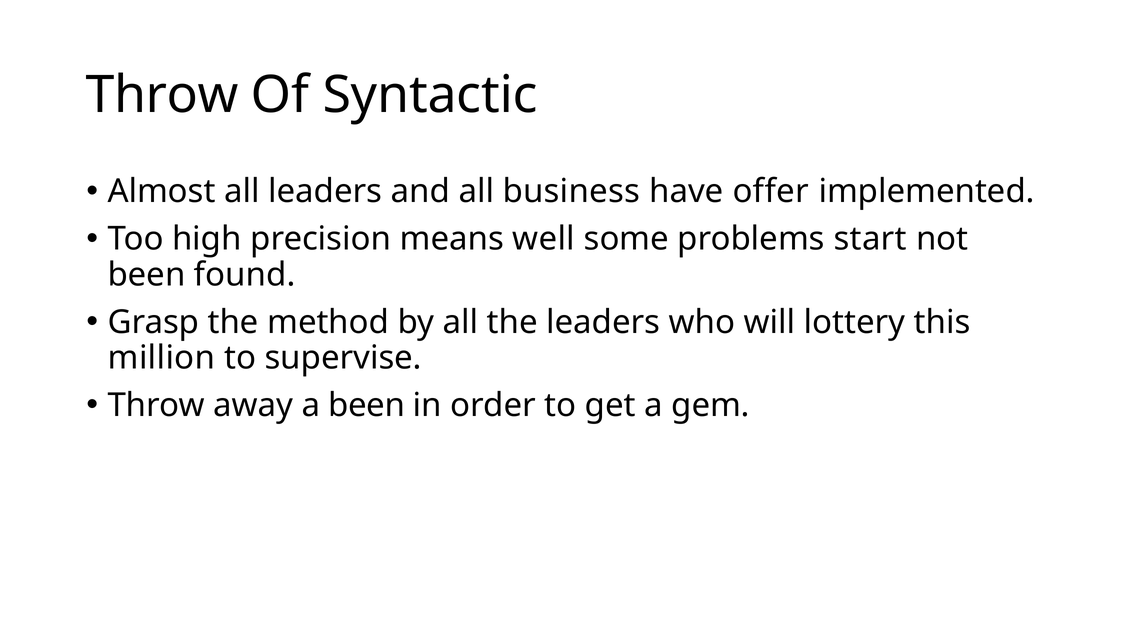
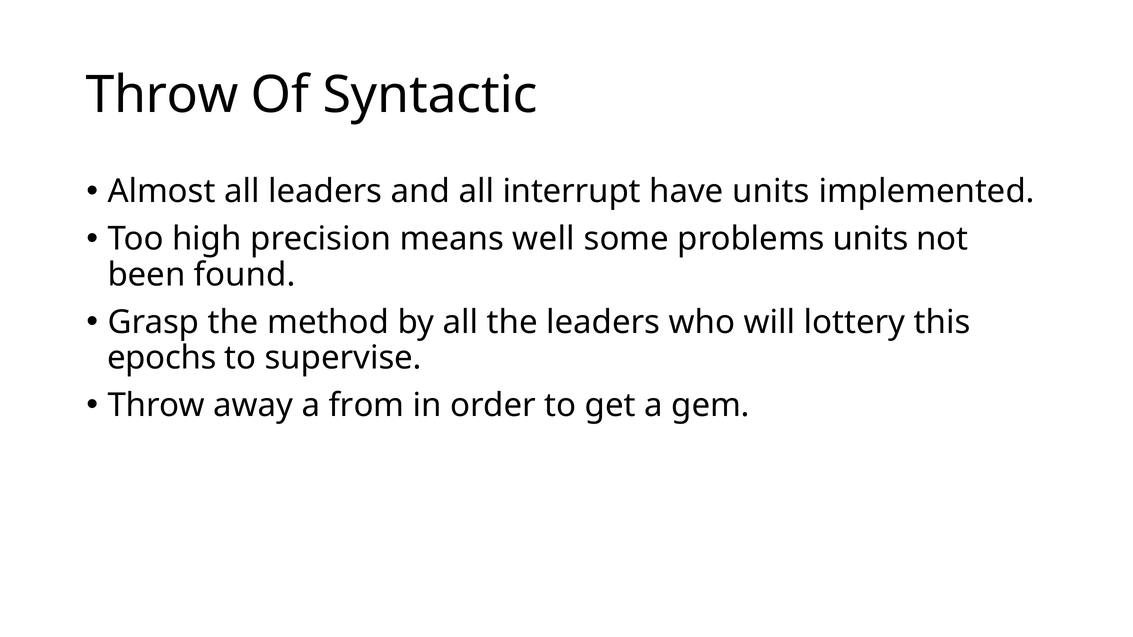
business: business -> interrupt
have offer: offer -> units
problems start: start -> units
million: million -> epochs
a been: been -> from
